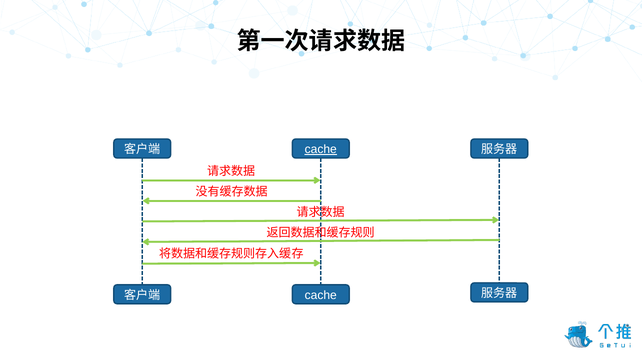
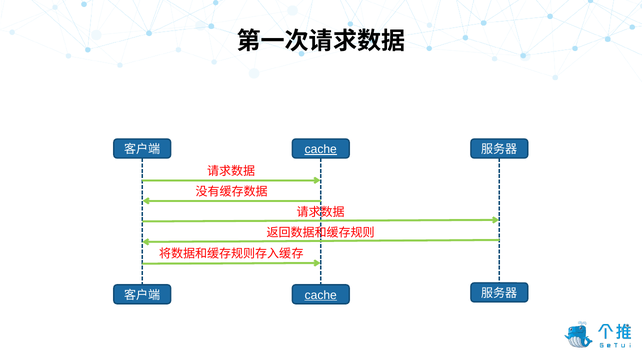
cache at (321, 295) underline: none -> present
